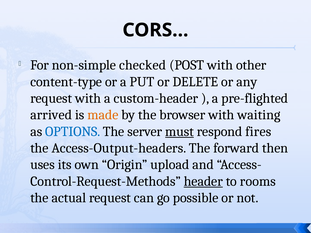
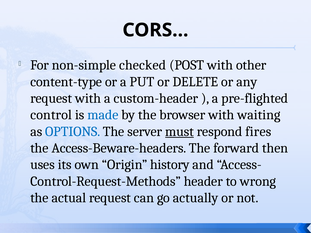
arrived: arrived -> control
made colour: orange -> blue
Access-Output-headers: Access-Output-headers -> Access-Beware-headers
upload: upload -> history
header underline: present -> none
rooms: rooms -> wrong
possible: possible -> actually
